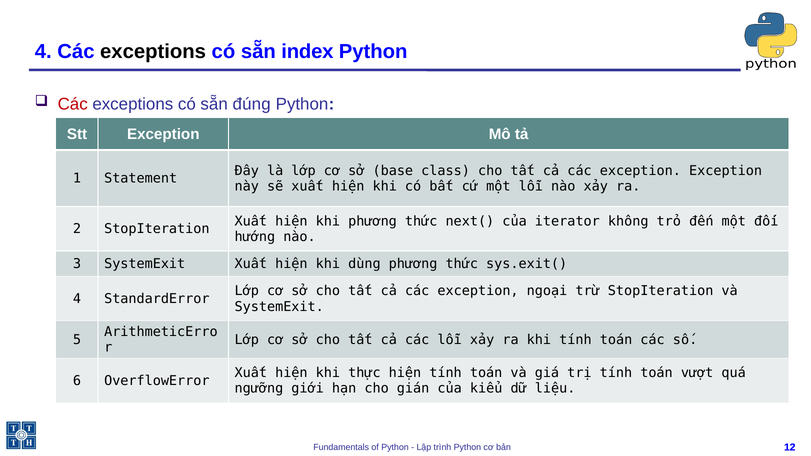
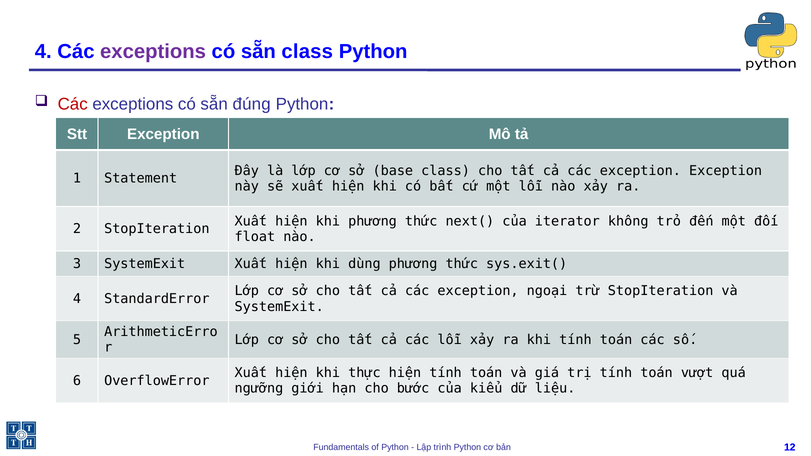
exceptions at (153, 51) colour: black -> purple
sẵn index: index -> class
hướng: hướng -> float
gián: gián -> bước
